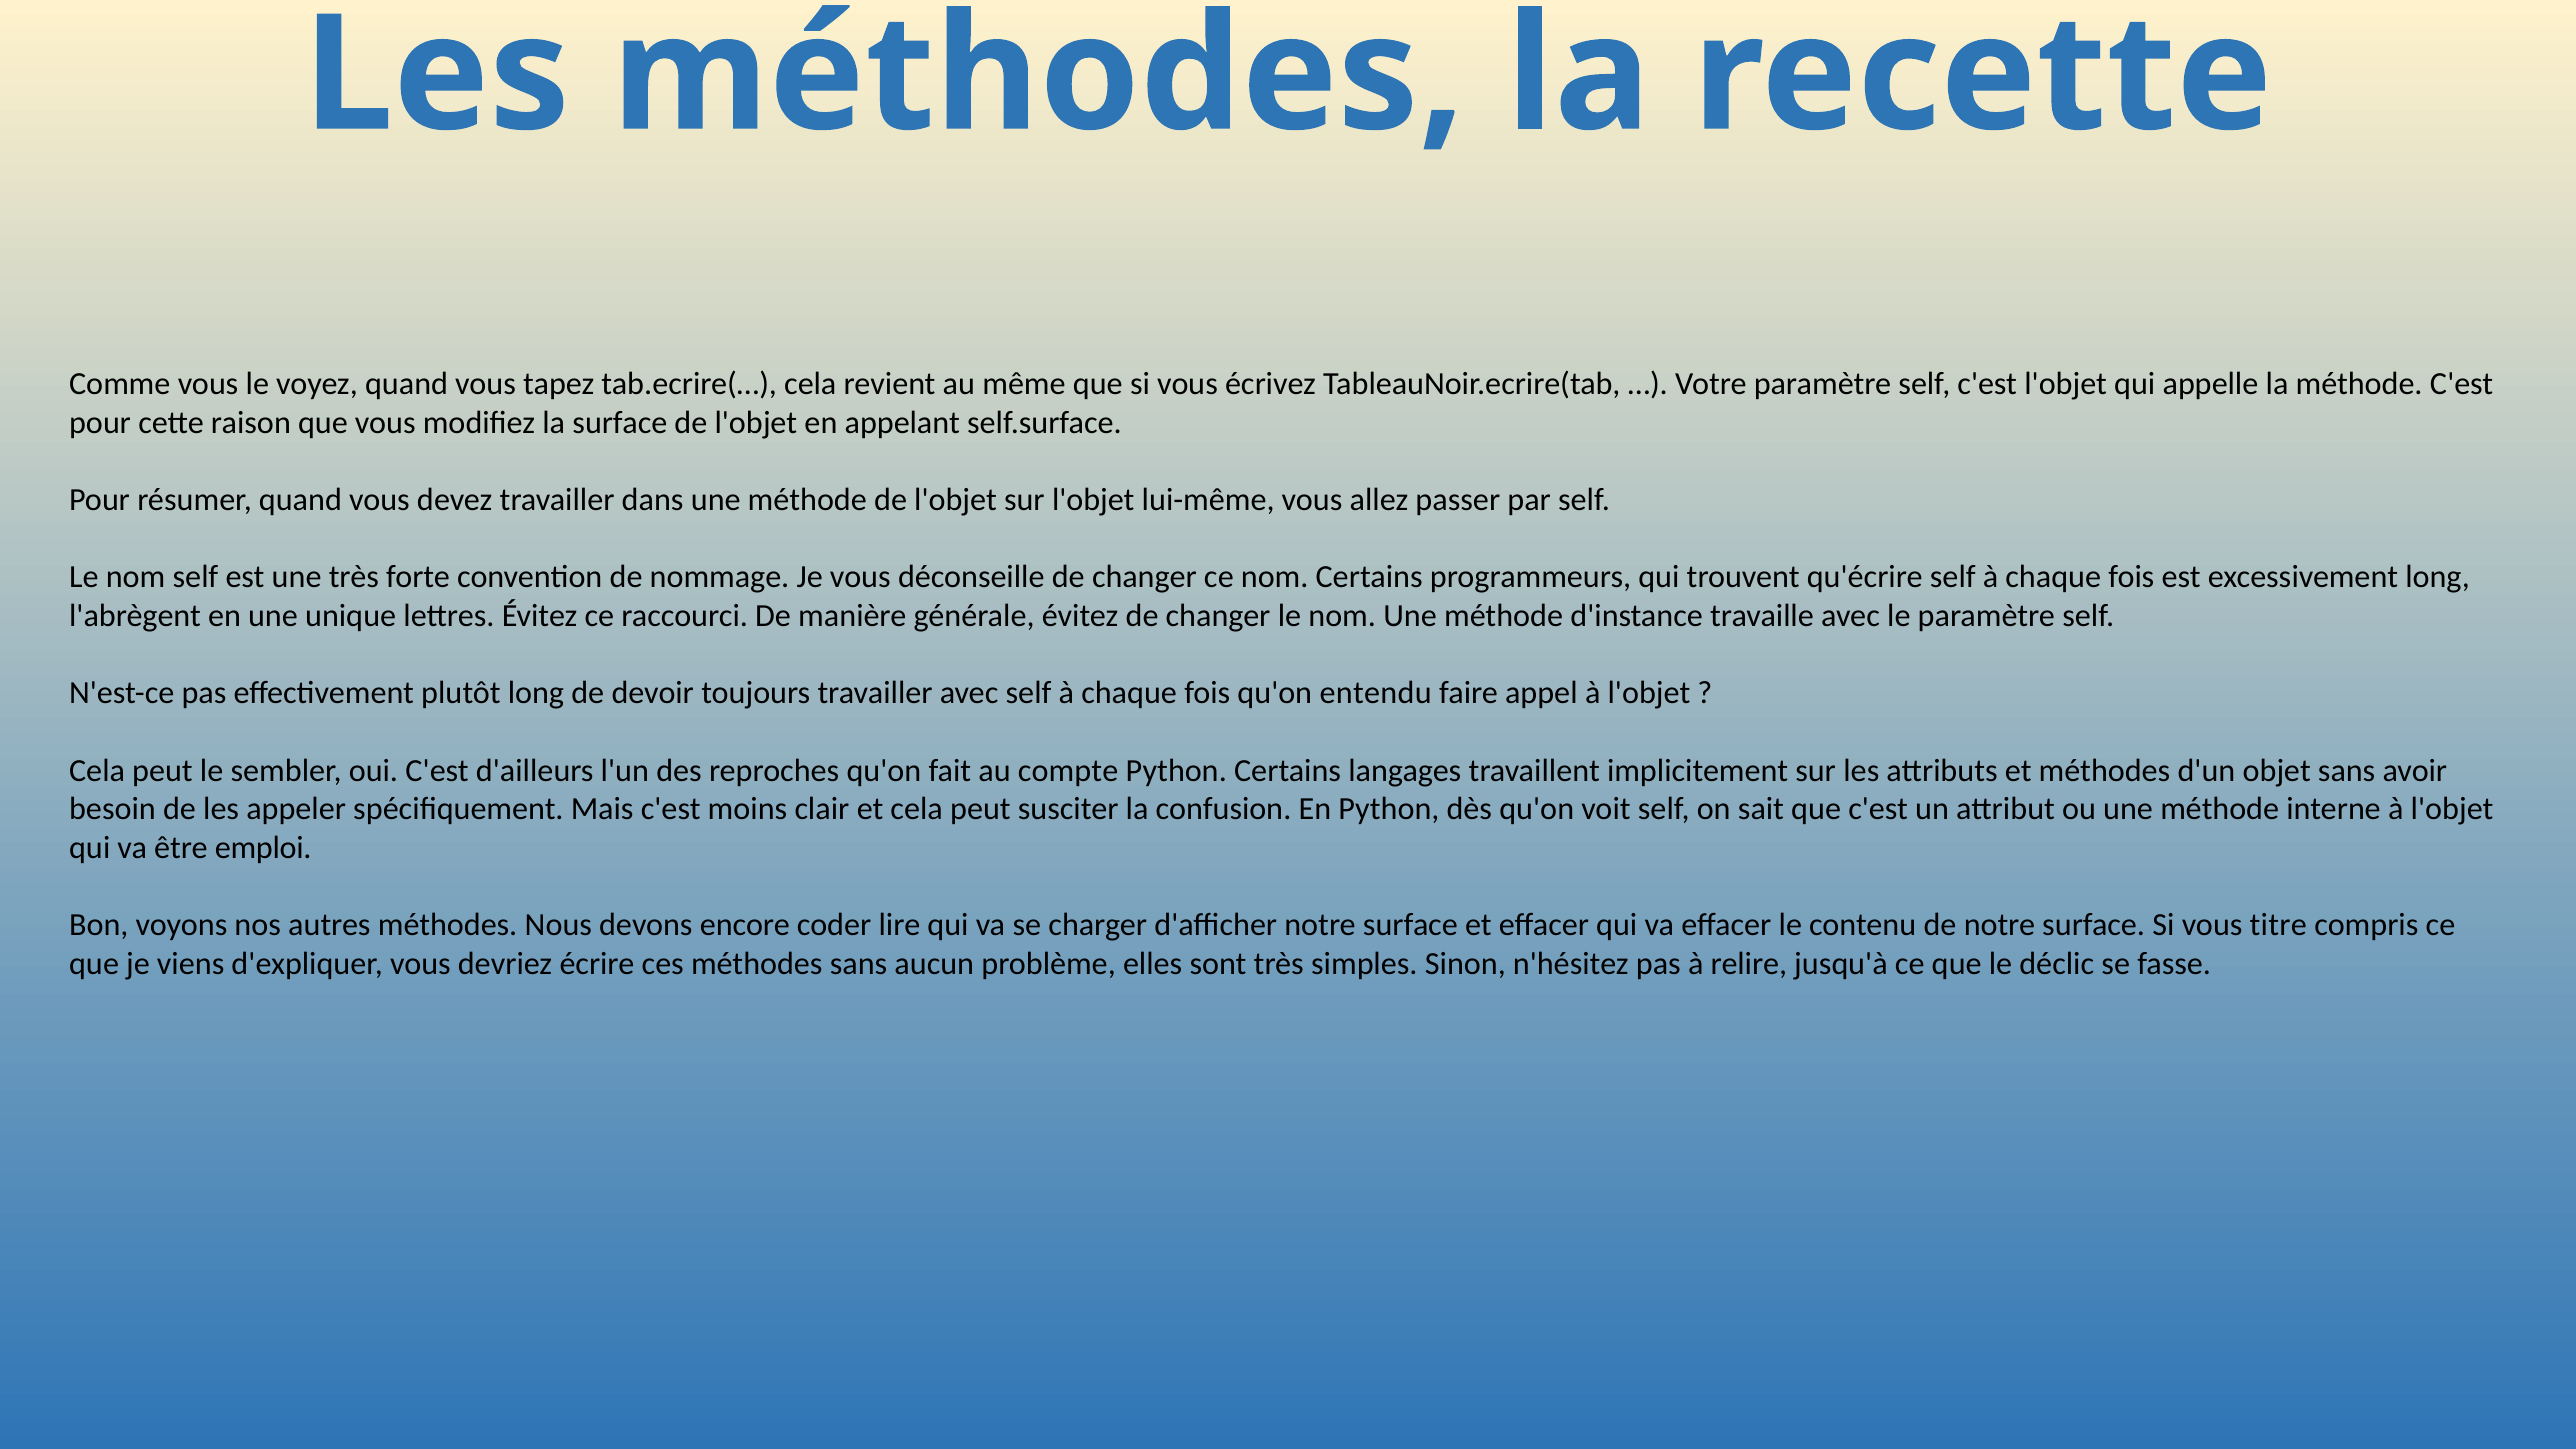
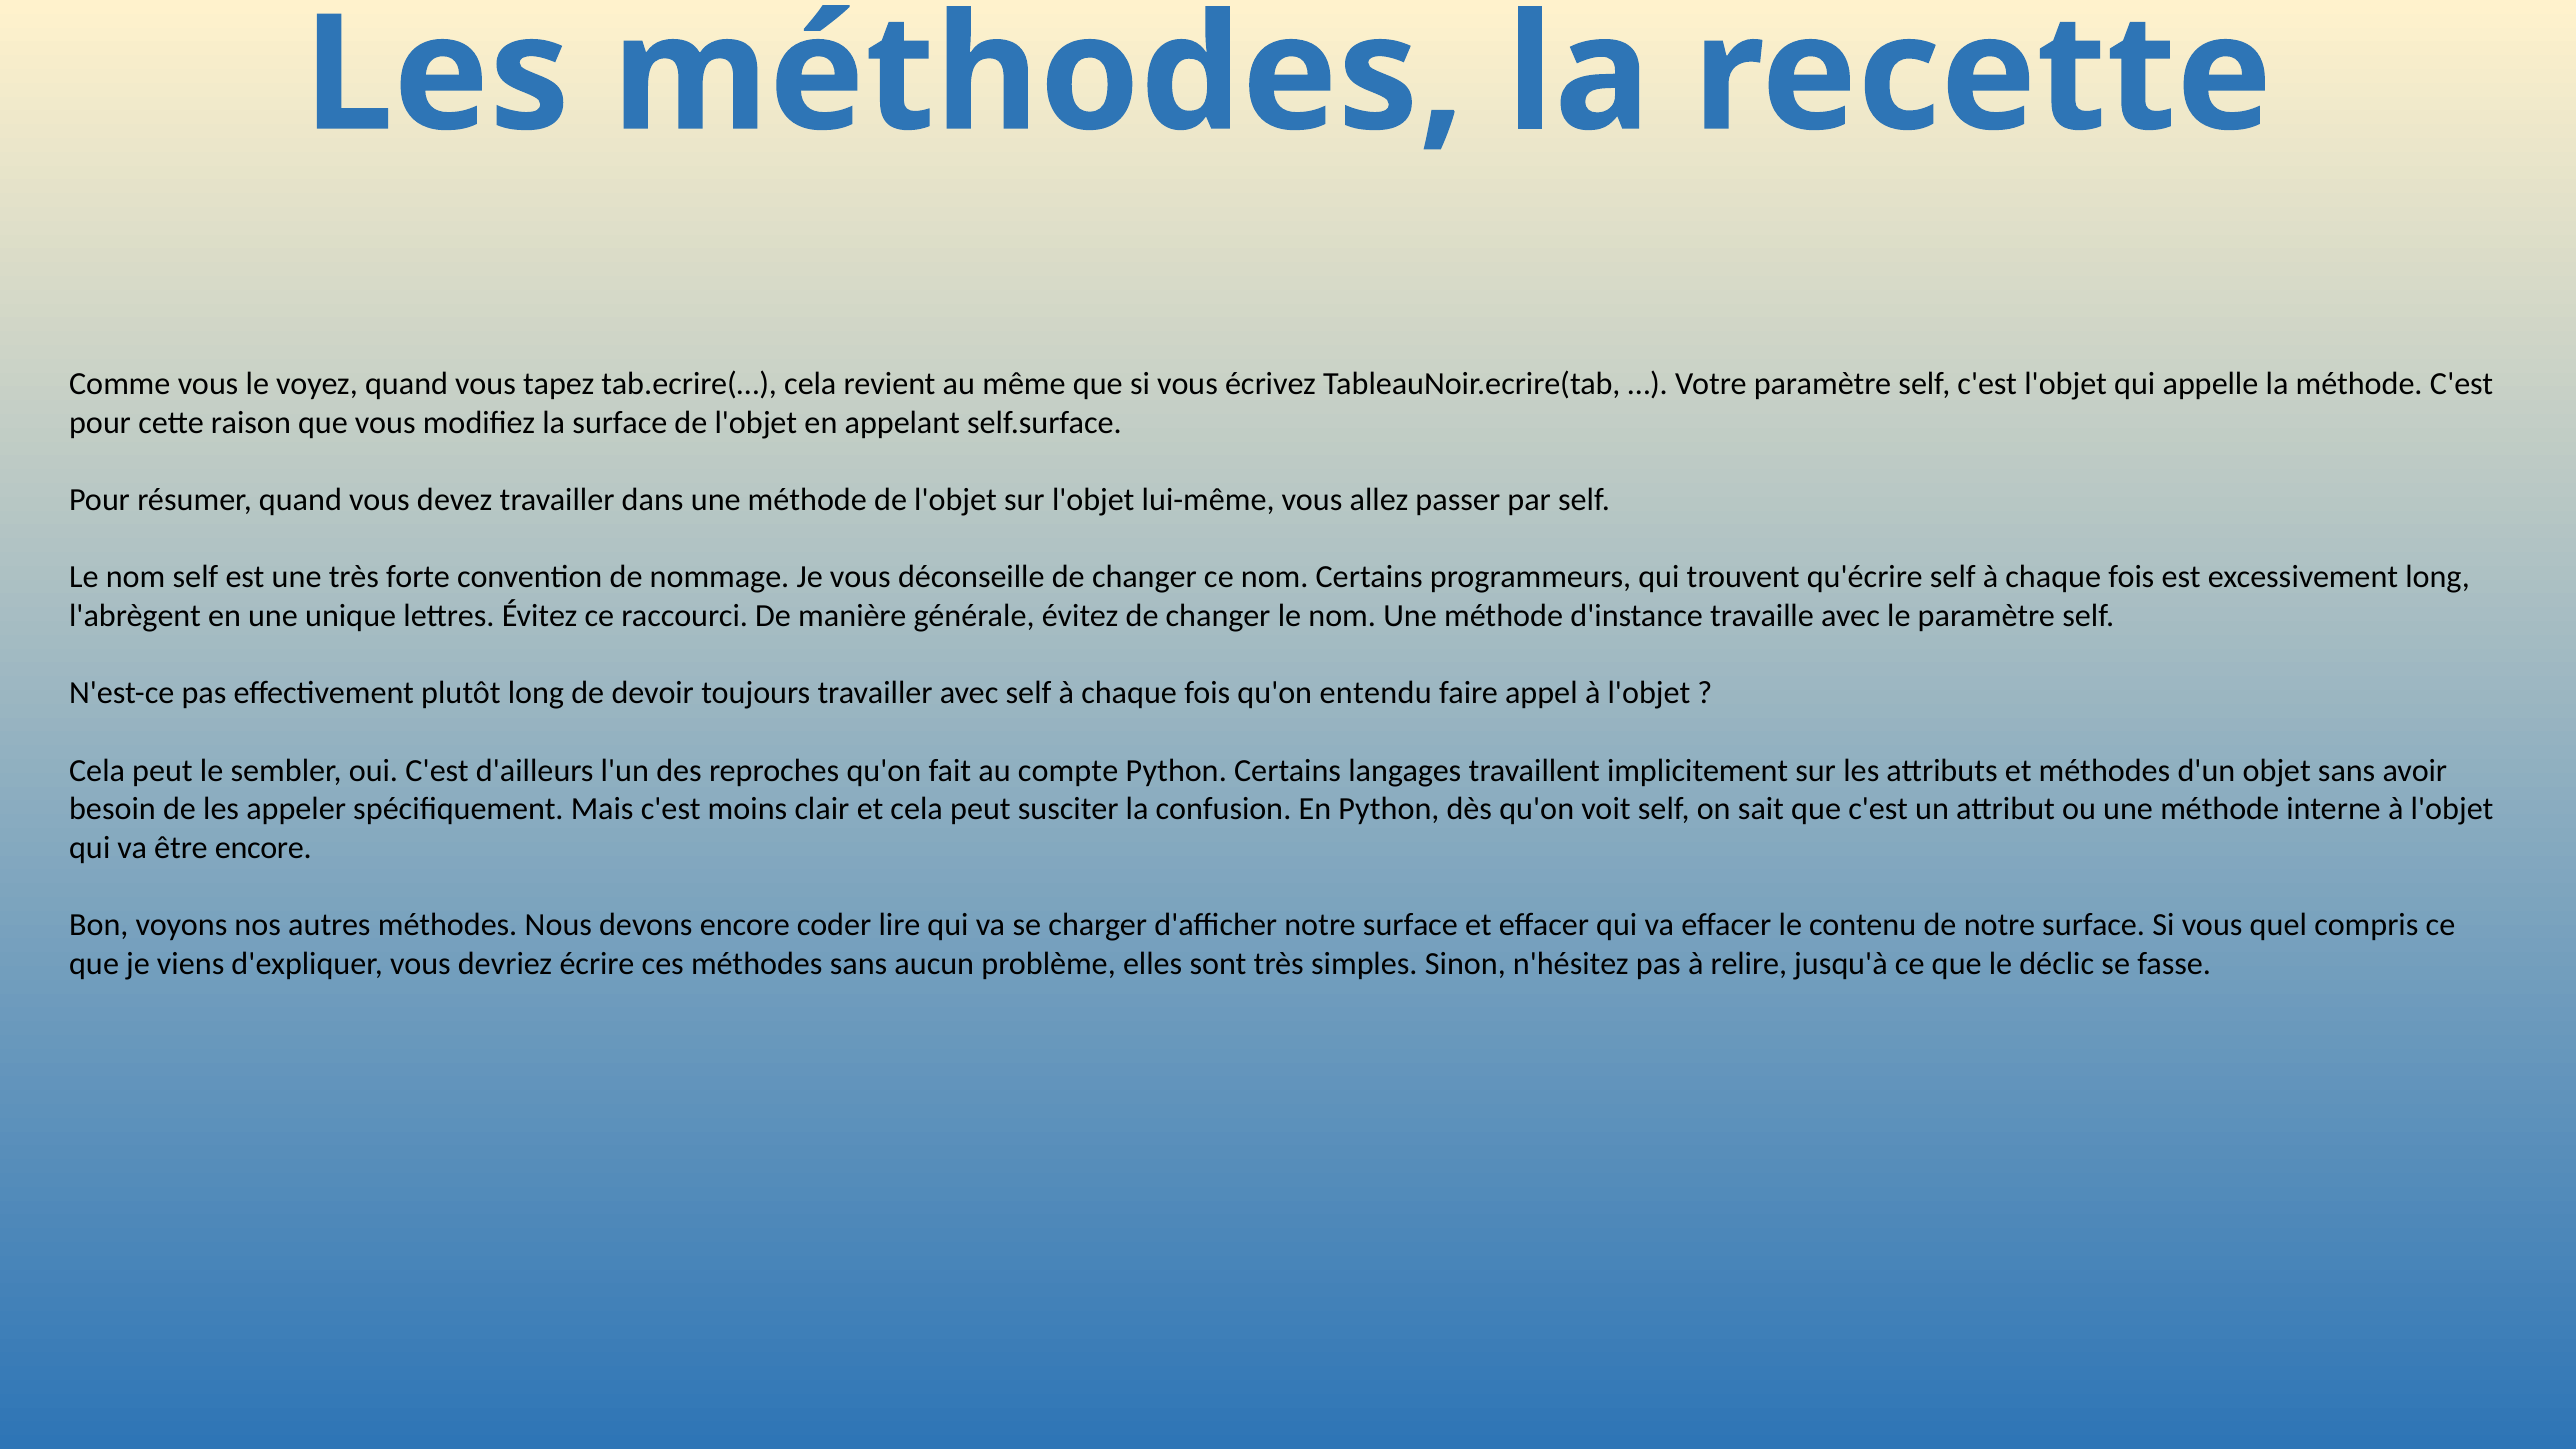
être emploi: emploi -> encore
titre: titre -> quel
